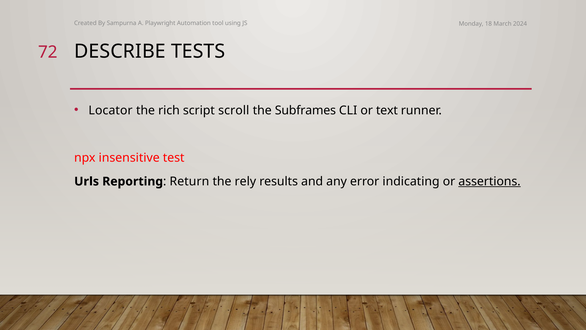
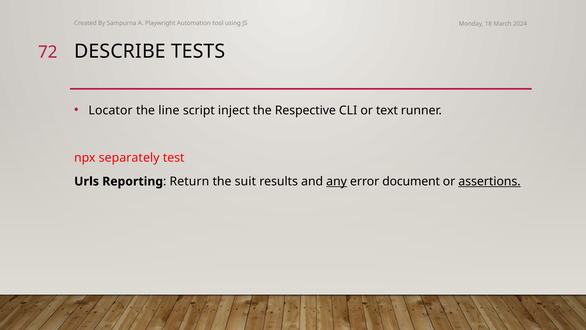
rich: rich -> line
scroll: scroll -> inject
Subframes: Subframes -> Respective
insensitive: insensitive -> separately
rely: rely -> suit
any underline: none -> present
indicating: indicating -> document
